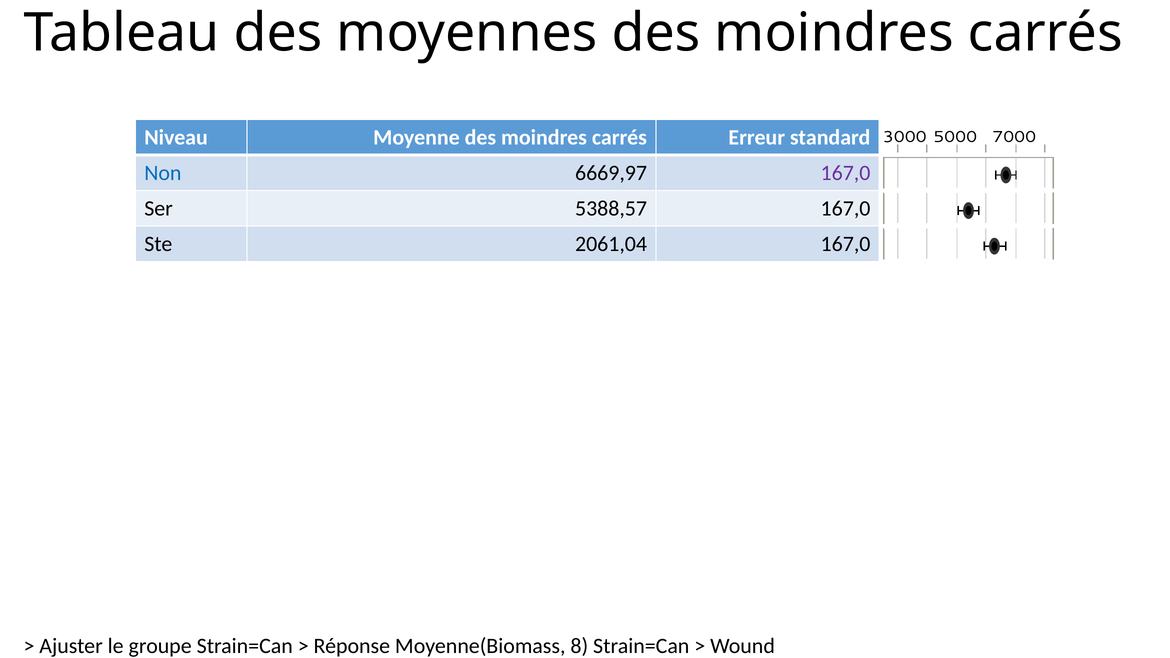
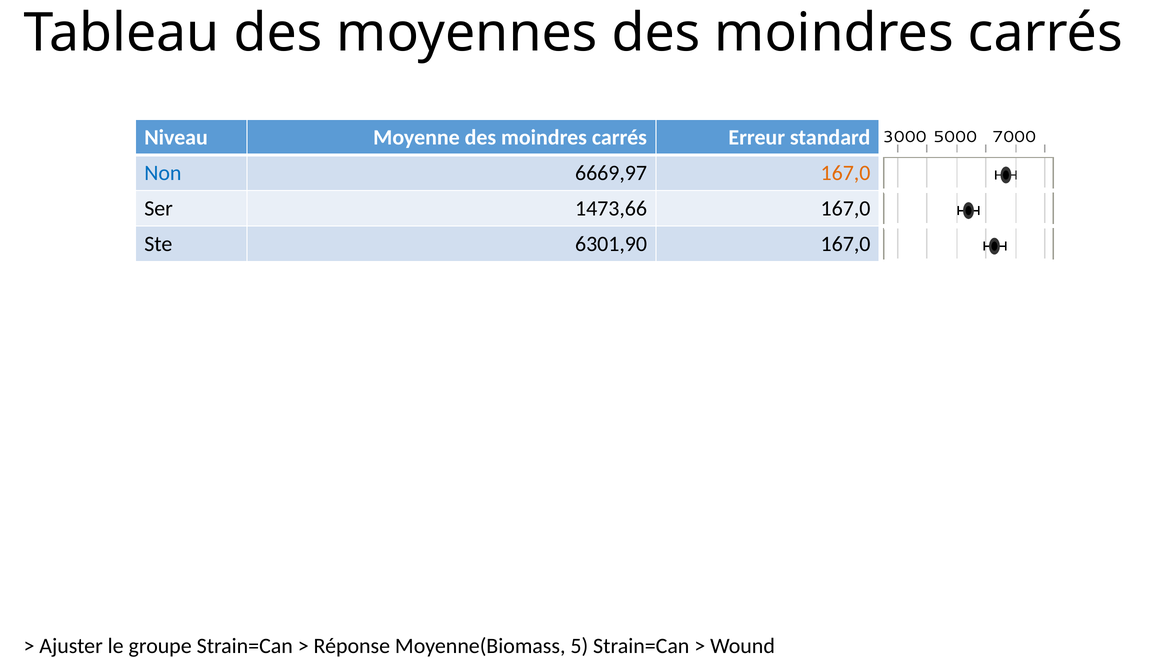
167,0 at (846, 173) colour: purple -> orange
5388,57: 5388,57 -> 1473,66
2061,04: 2061,04 -> 6301,90
8: 8 -> 5
